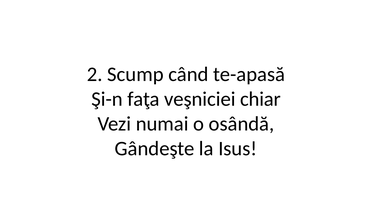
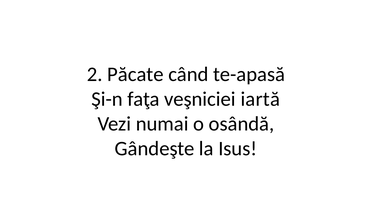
Scump: Scump -> Păcate
chiar: chiar -> iartă
